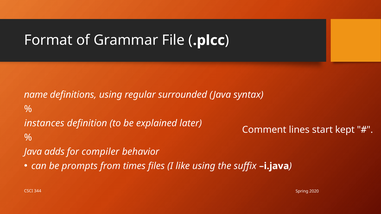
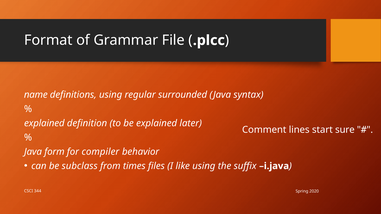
instances at (44, 123): instances -> explained
kept: kept -> sure
adds: adds -> form
prompts: prompts -> subclass
